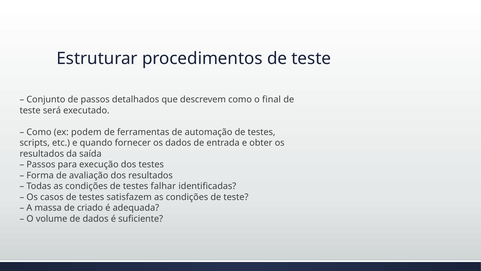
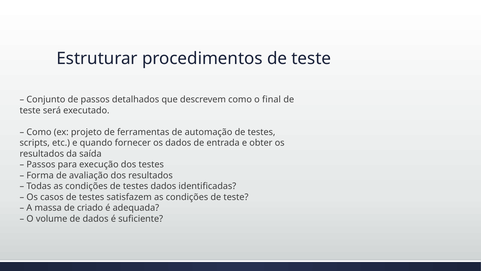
podem: podem -> projeto
testes falhar: falhar -> dados
